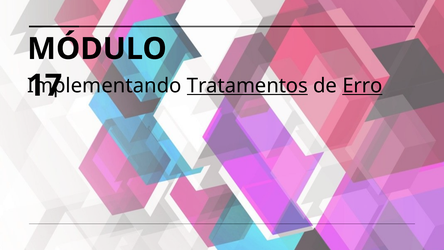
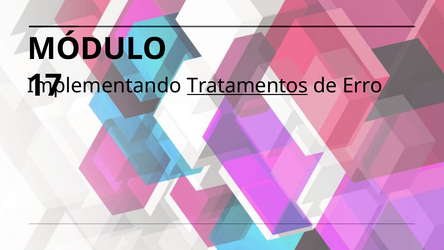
Erro underline: present -> none
